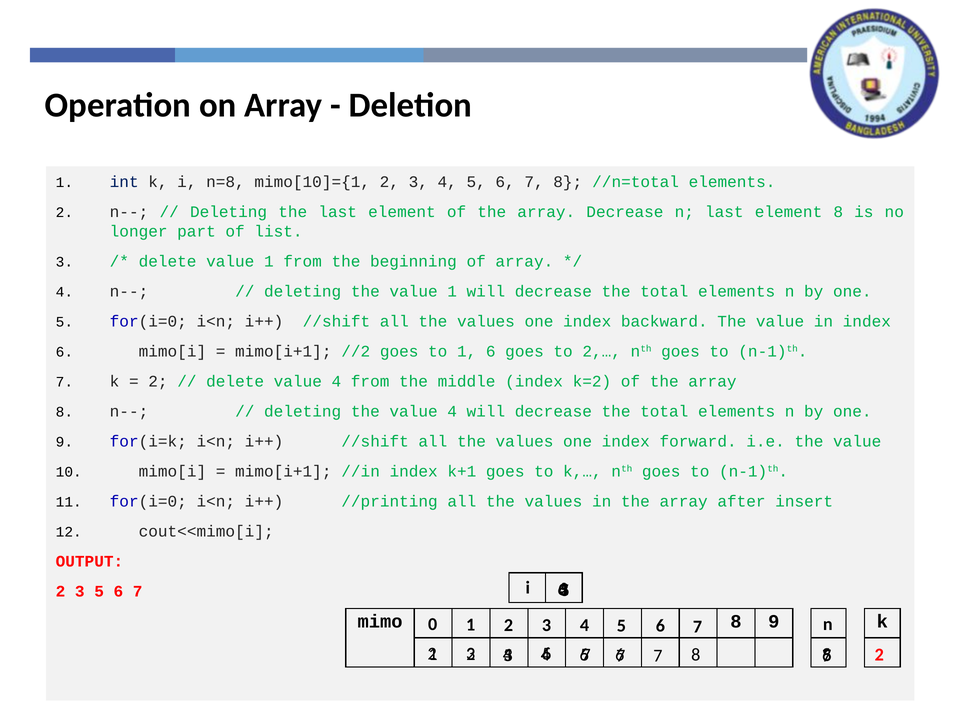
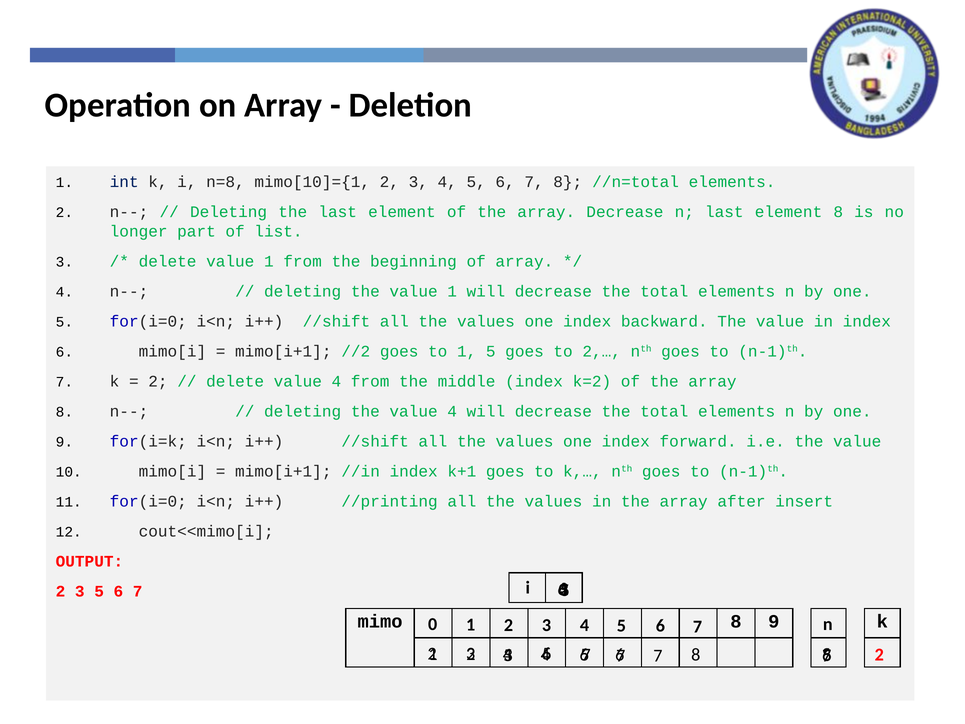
1 6: 6 -> 5
